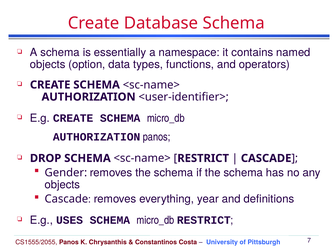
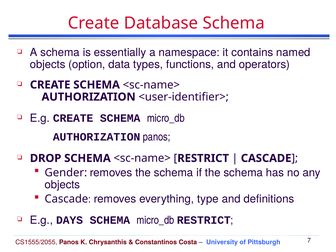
year: year -> type
USES: USES -> DAYS
